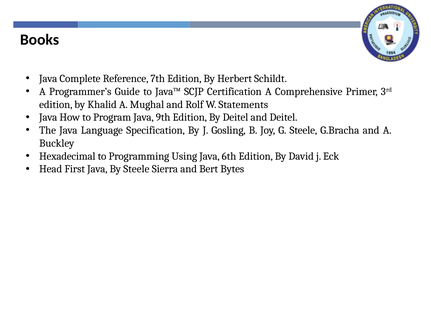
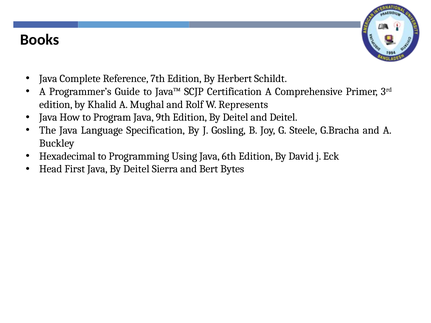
Statements: Statements -> Represents
Java By Steele: Steele -> Deitel
